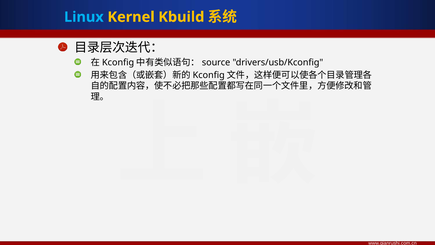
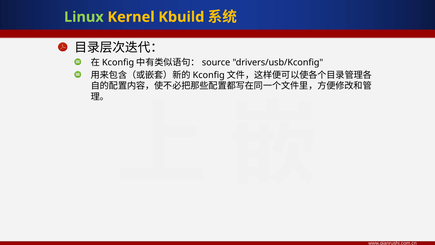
Linux colour: light blue -> light green
